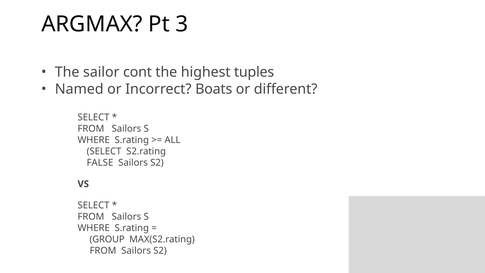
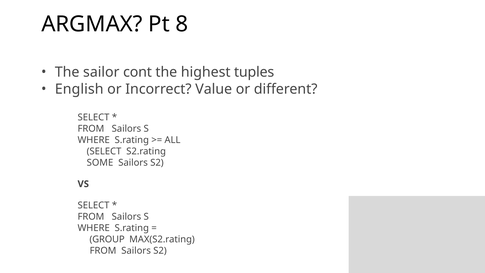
3: 3 -> 8
Named: Named -> English
Boats: Boats -> Value
FALSE: FALSE -> SOME
